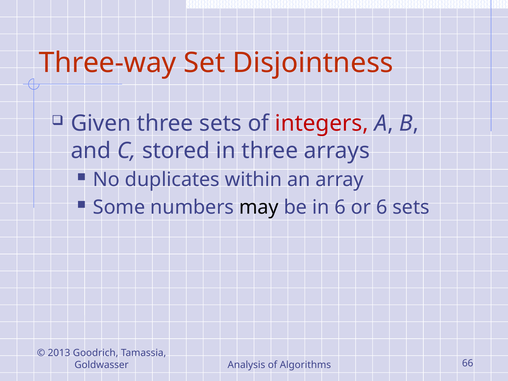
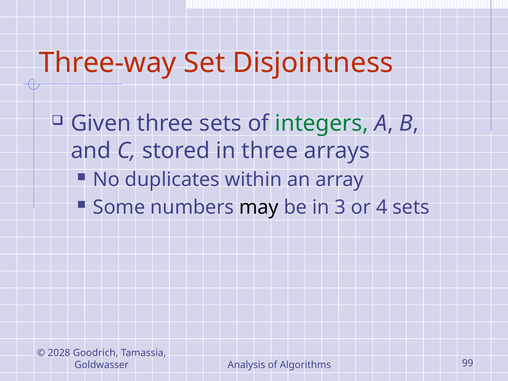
integers colour: red -> green
in 6: 6 -> 3
or 6: 6 -> 4
2013: 2013 -> 2028
66: 66 -> 99
